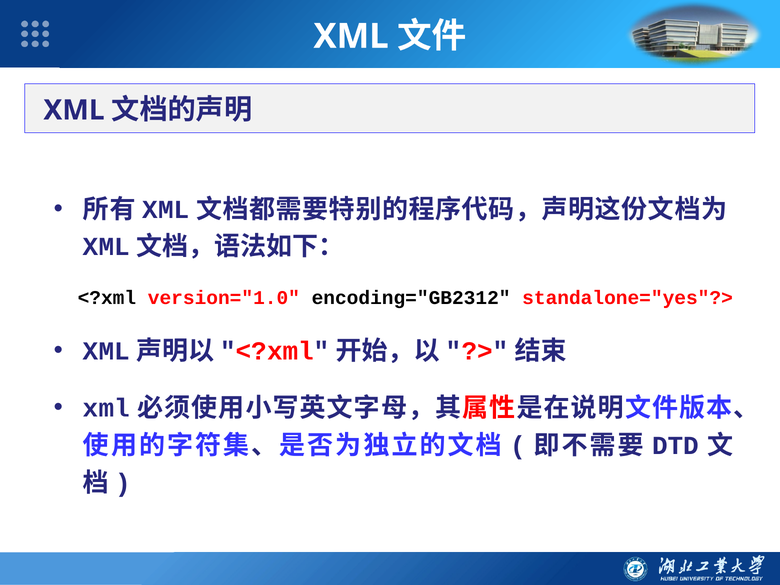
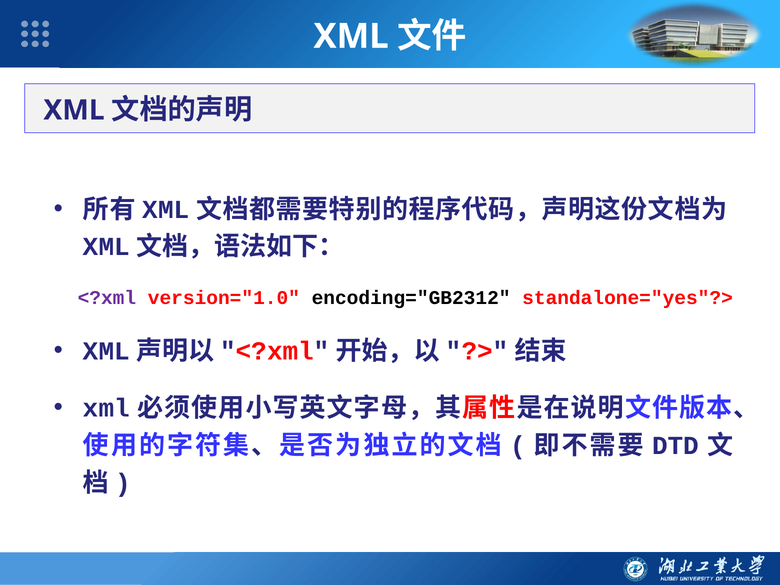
<?xml colour: black -> purple
